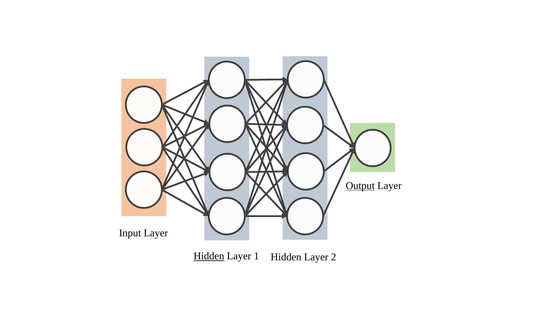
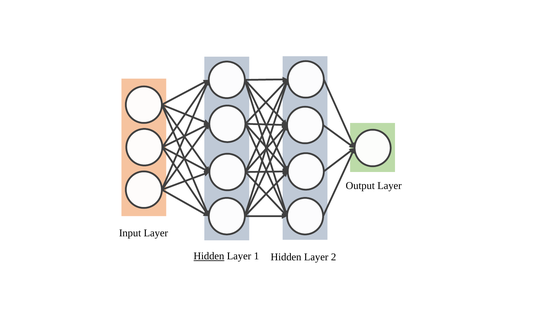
Output underline: present -> none
